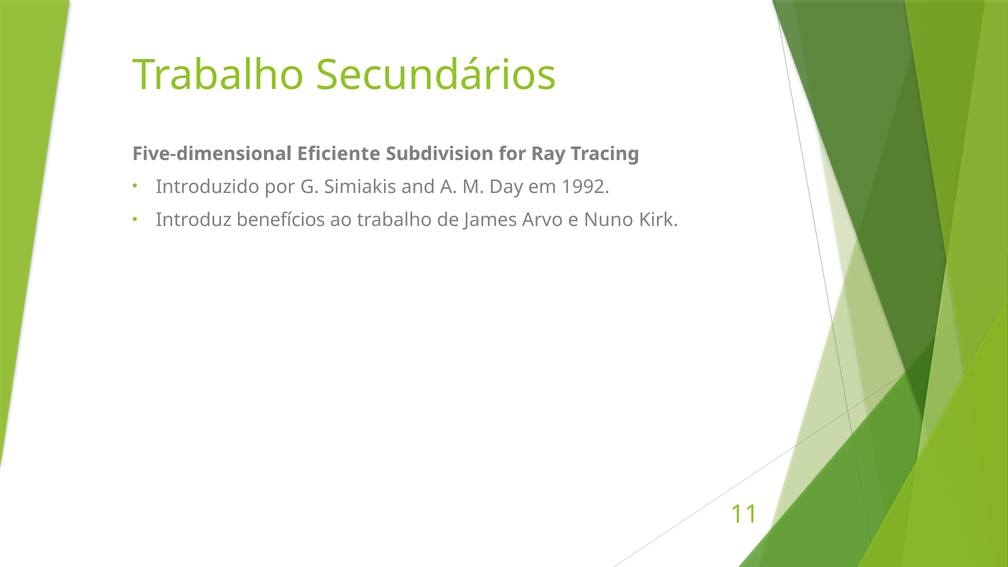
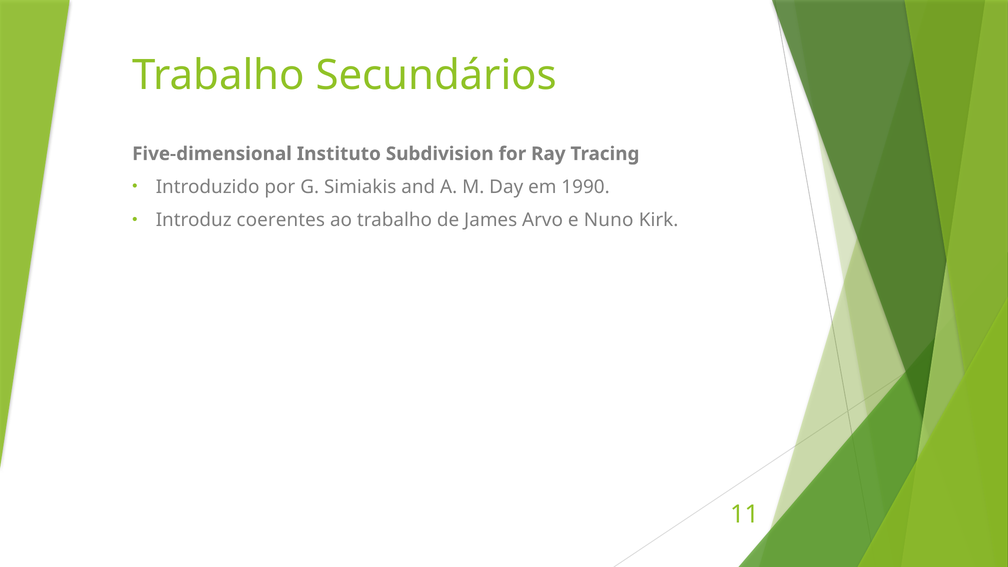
Eficiente: Eficiente -> Instituto
1992: 1992 -> 1990
benefícios: benefícios -> coerentes
